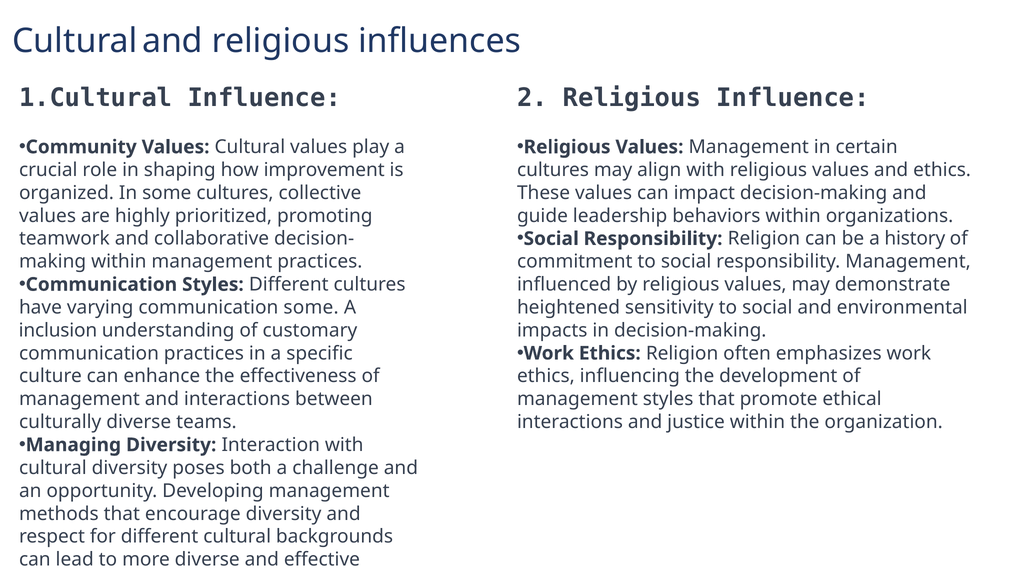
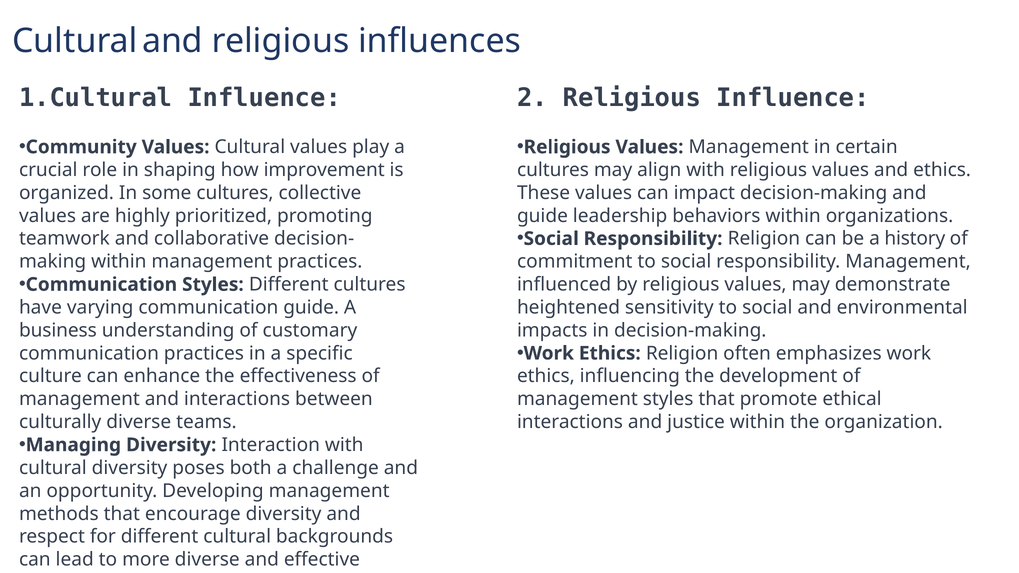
communication some: some -> guide
inclusion: inclusion -> business
